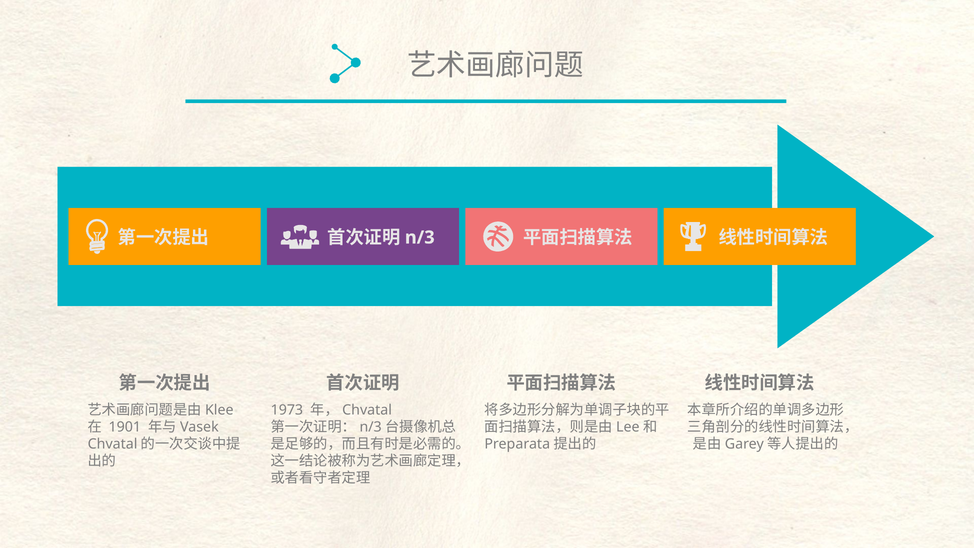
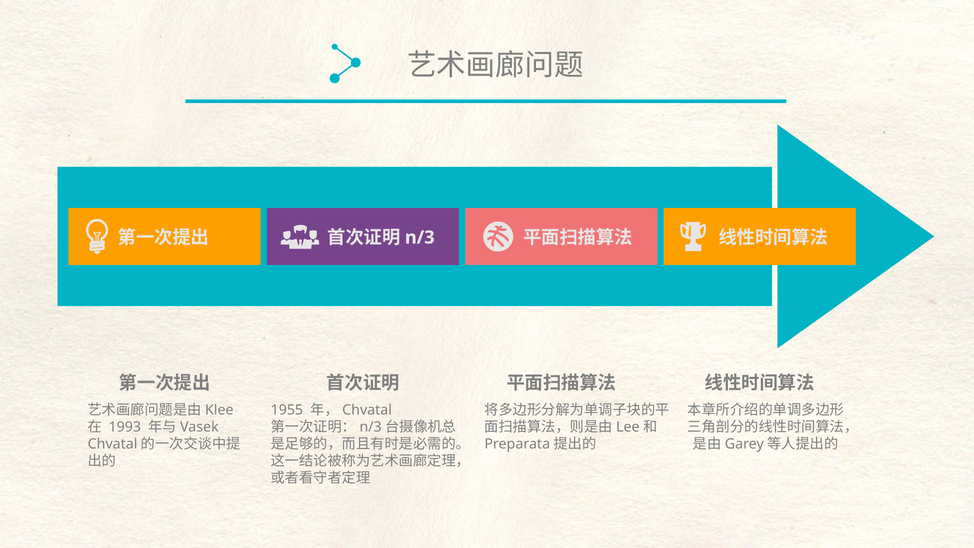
1973: 1973 -> 1955
1901: 1901 -> 1993
